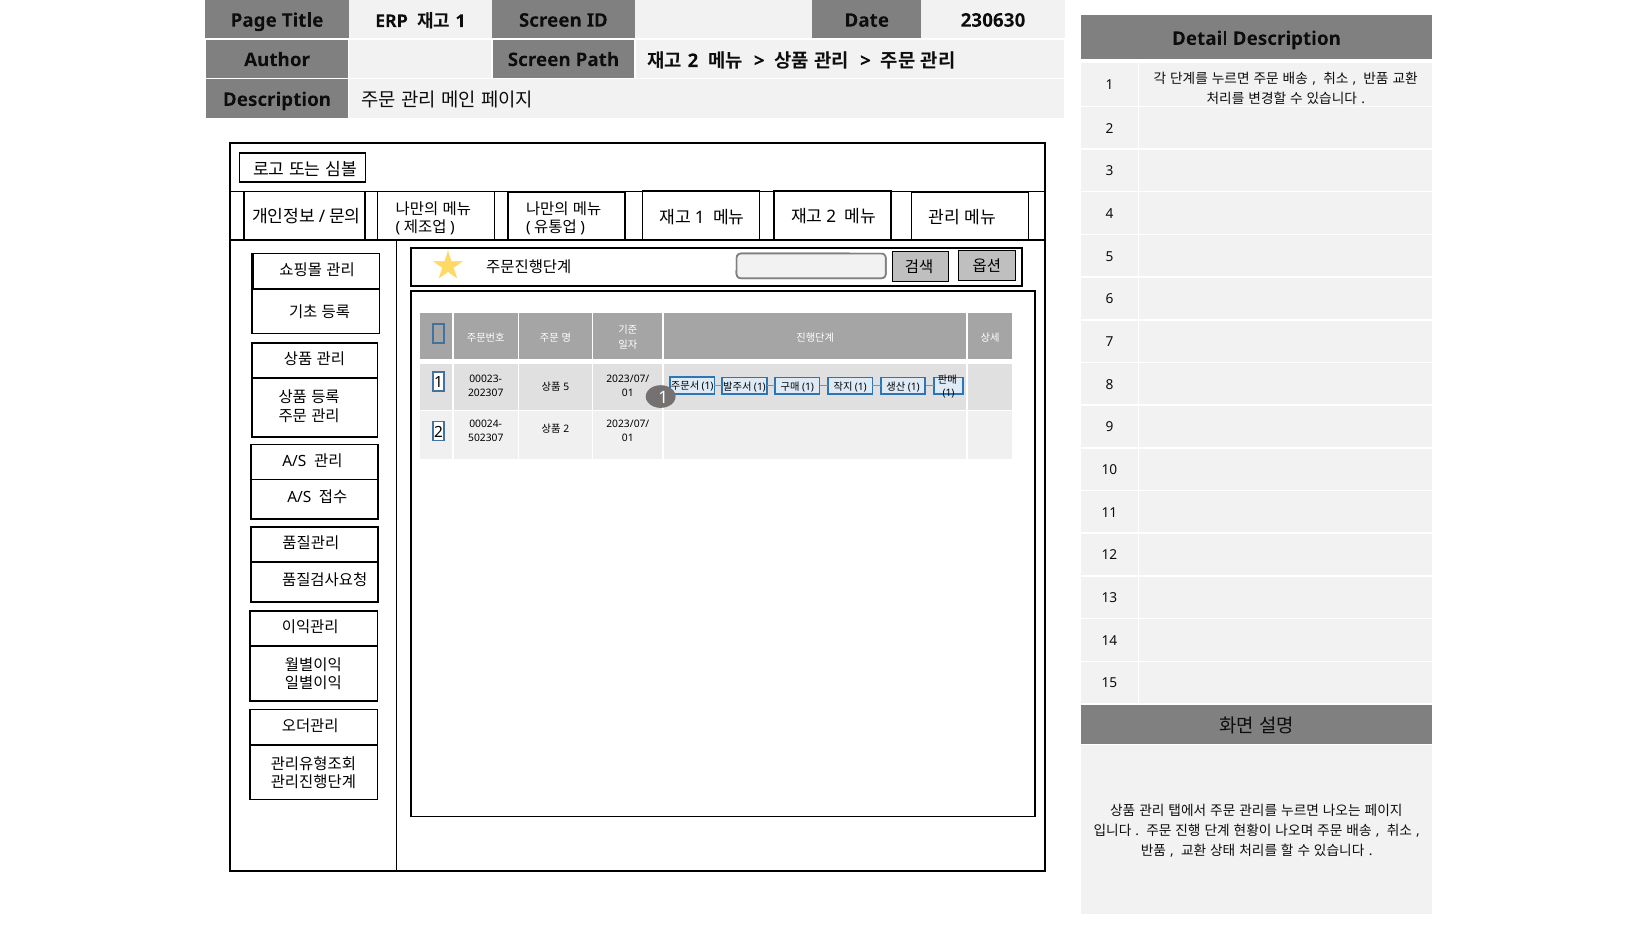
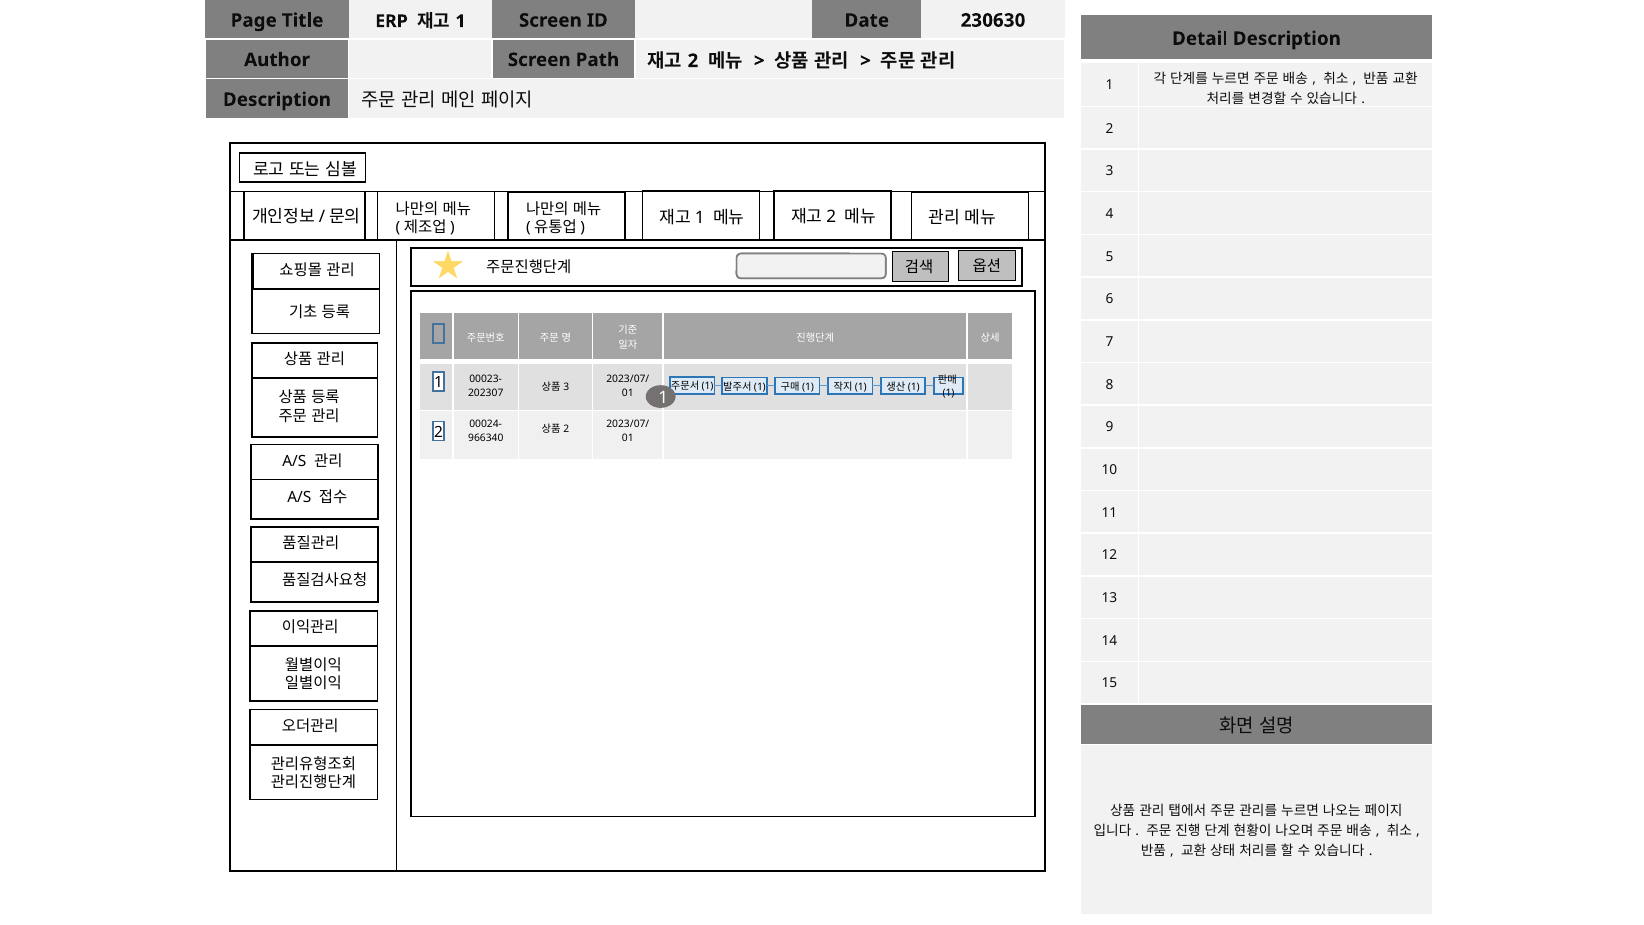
5 at (566, 387): 5 -> 3
502307: 502307 -> 966340
